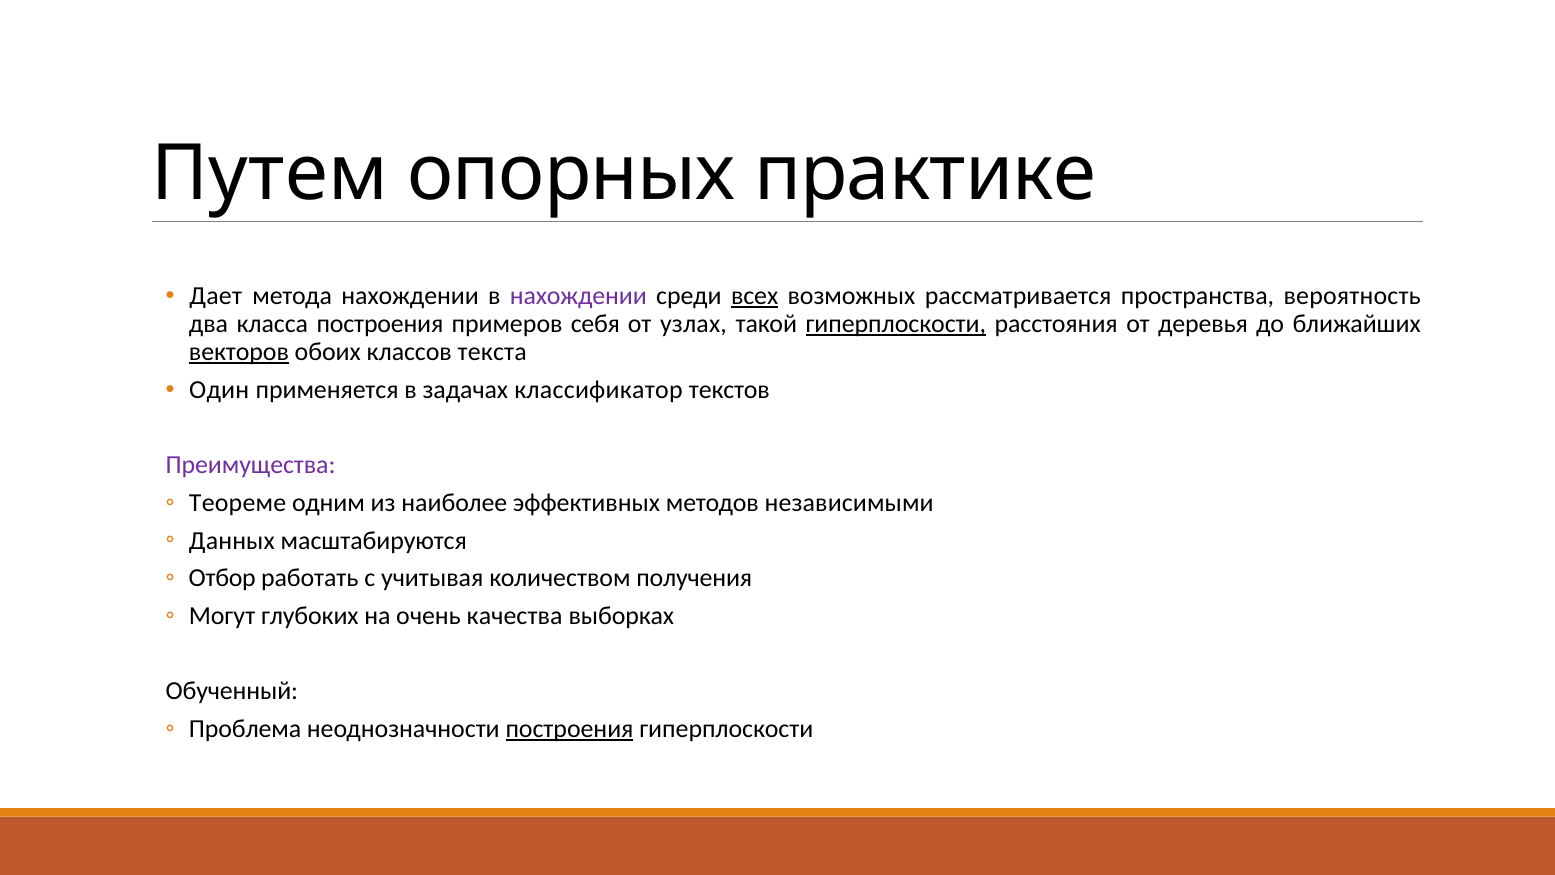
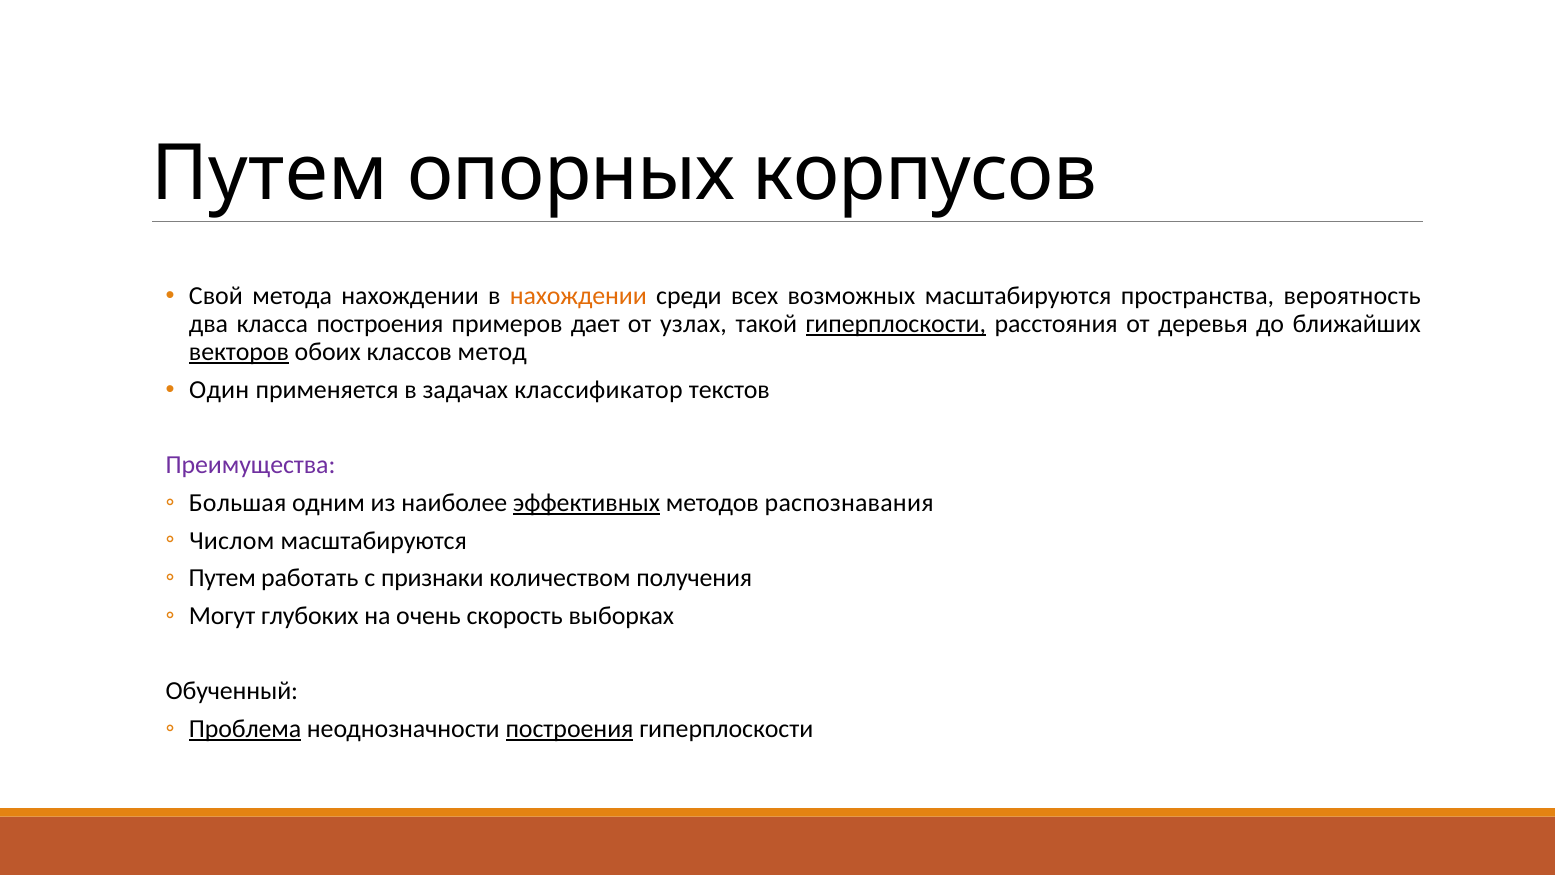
практике: практике -> корпусов
Дает: Дает -> Свой
нахождении at (578, 296) colour: purple -> orange
всех underline: present -> none
возможных рассматривается: рассматривается -> масштабируются
себя: себя -> дает
текста: текста -> метод
Теореме: Теореме -> Большая
эффективных underline: none -> present
независимыми: независимыми -> распознавания
Данных: Данных -> Числом
Отбор at (222, 578): Отбор -> Путем
учитывая: учитывая -> признаки
качества: качества -> скорость
Проблема underline: none -> present
